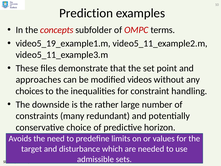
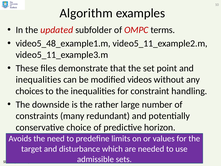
Prediction: Prediction -> Algorithm
concepts: concepts -> updated
video5_19_example1.m: video5_19_example1.m -> video5_48_example1.m
approaches at (38, 80): approaches -> inequalities
